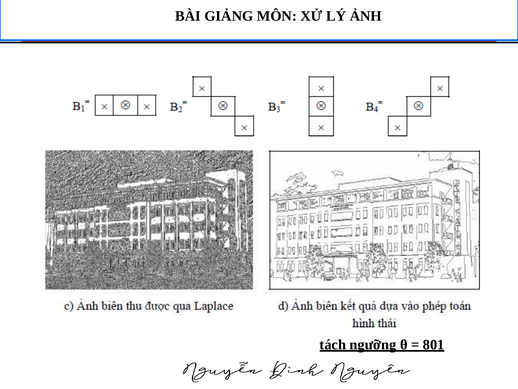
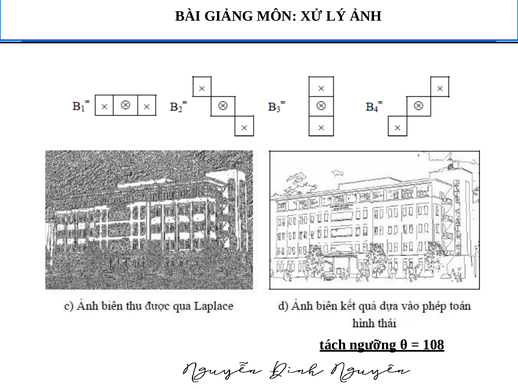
801: 801 -> 108
